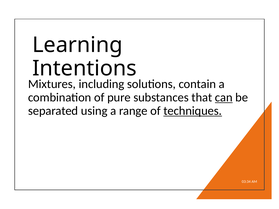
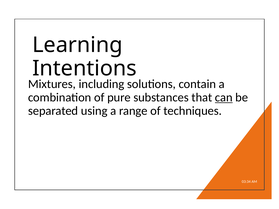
techniques underline: present -> none
